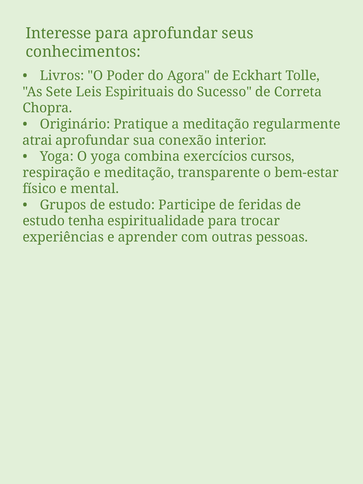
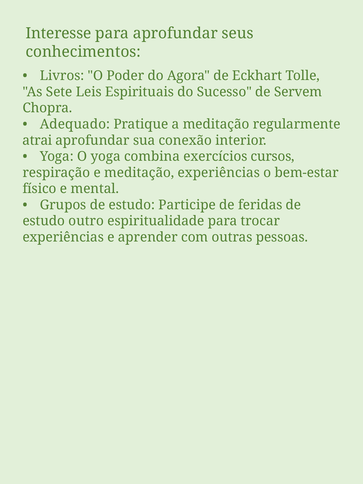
Correta: Correta -> Servem
Originário: Originário -> Adequado
meditação transparente: transparente -> experiências
tenha: tenha -> outro
